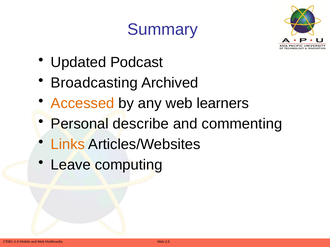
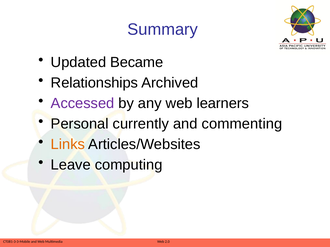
Podcast: Podcast -> Became
Broadcasting: Broadcasting -> Relationships
Accessed colour: orange -> purple
describe: describe -> currently
